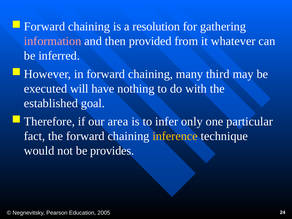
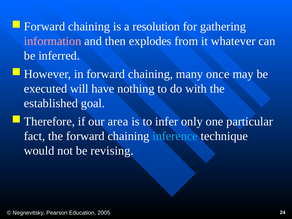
provided: provided -> explodes
third: third -> once
inference colour: yellow -> light blue
provides: provides -> revising
